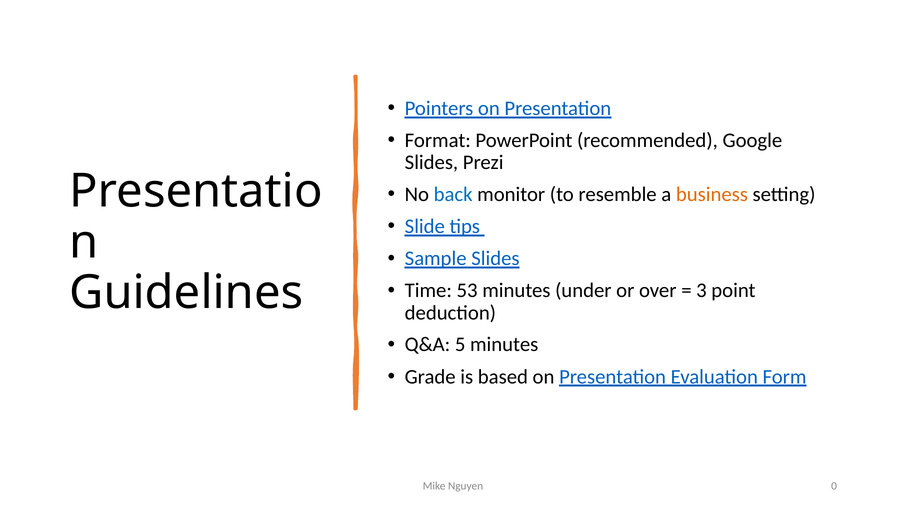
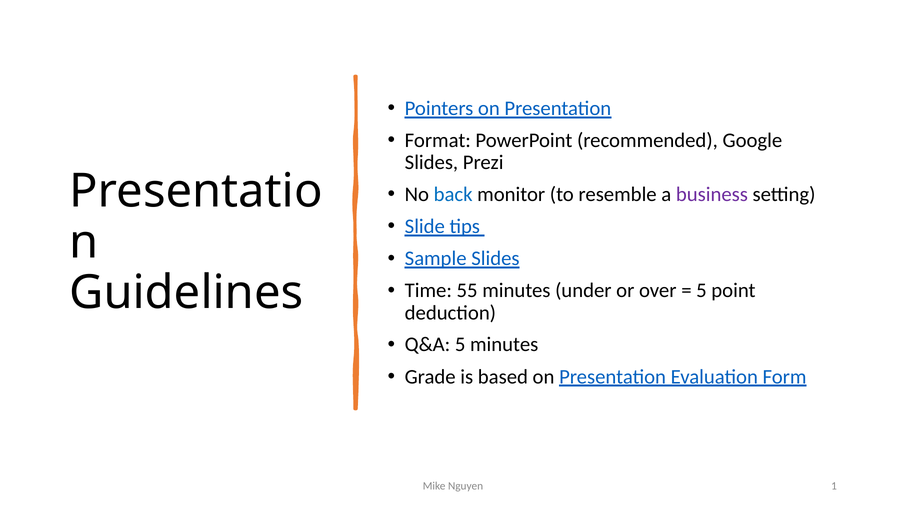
business colour: orange -> purple
53: 53 -> 55
3 at (701, 291): 3 -> 5
0: 0 -> 1
